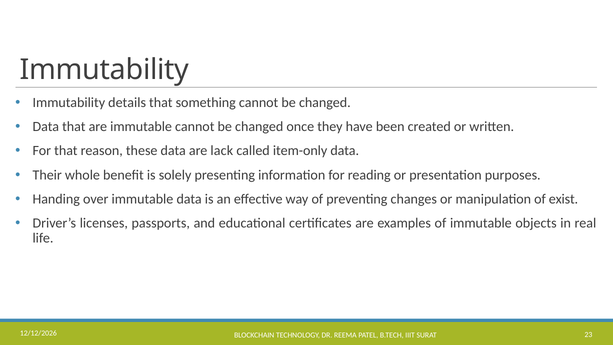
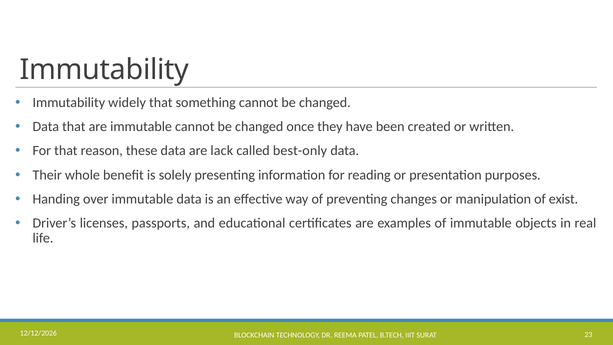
details: details -> widely
item-only: item-only -> best-only
